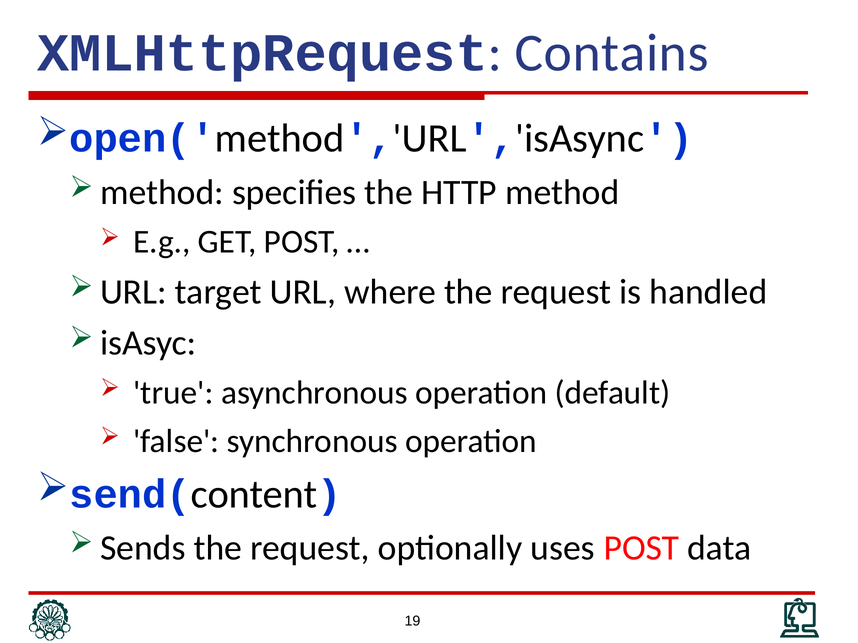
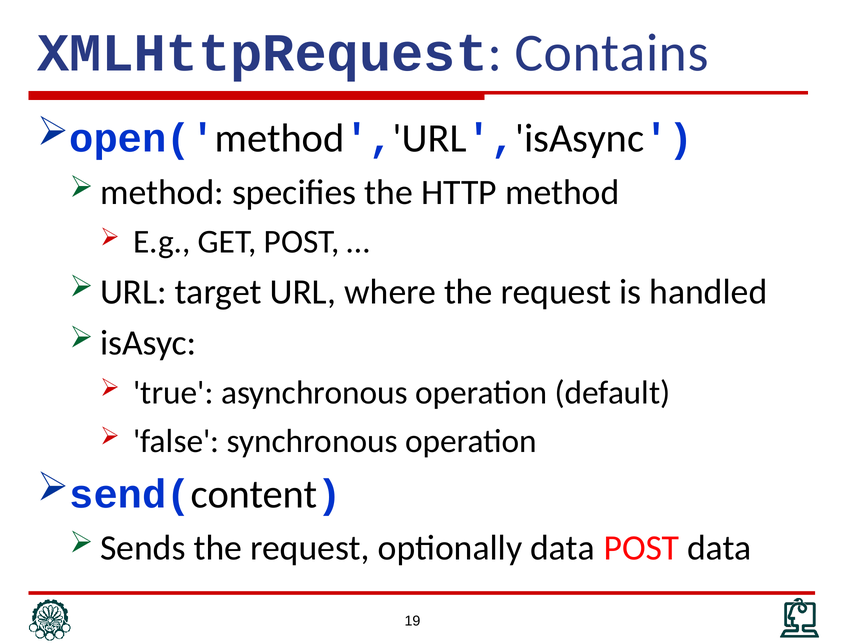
optionally uses: uses -> data
